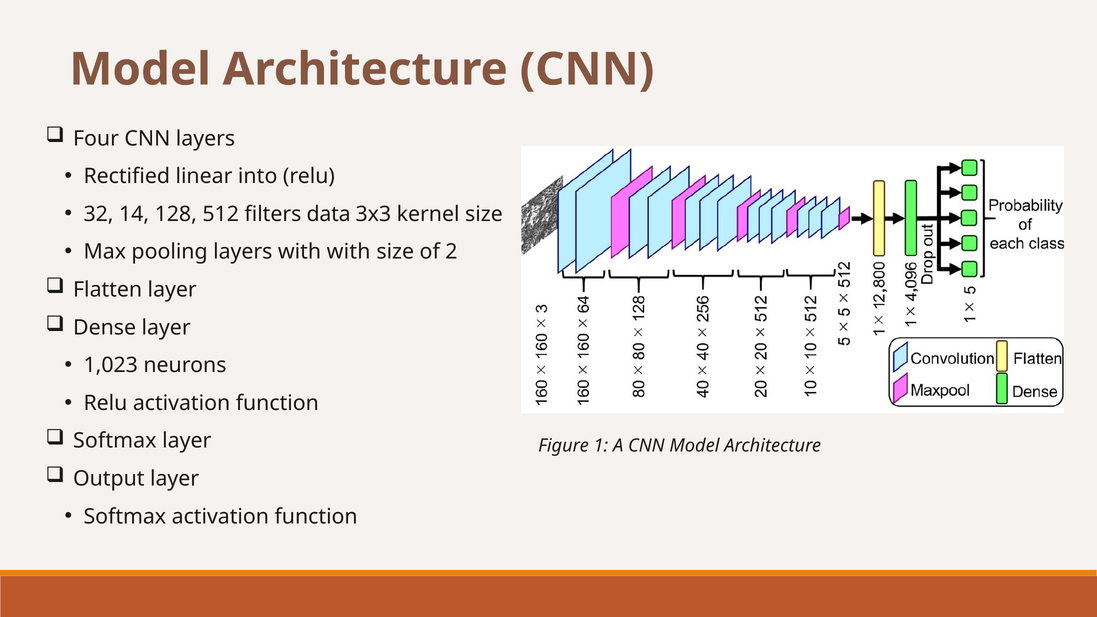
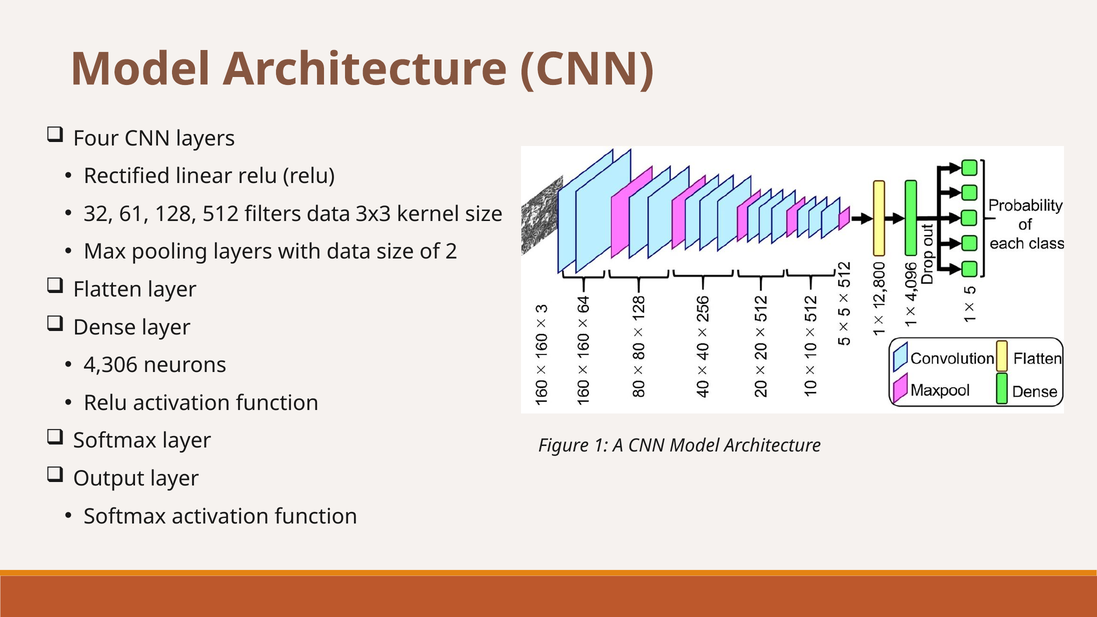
linear into: into -> relu
14: 14 -> 61
with with: with -> data
1,023: 1,023 -> 4,306
